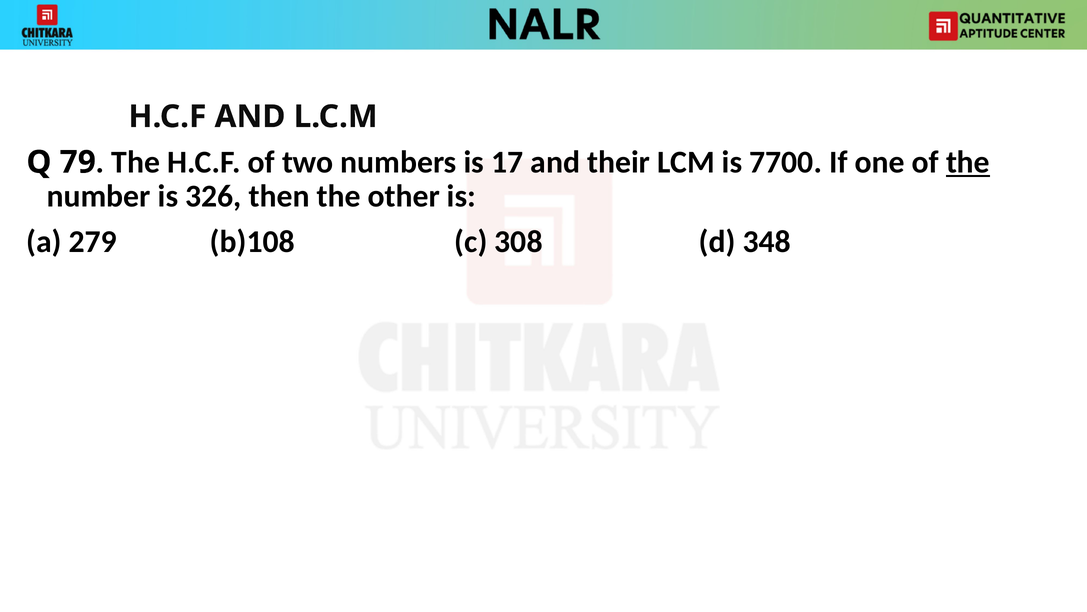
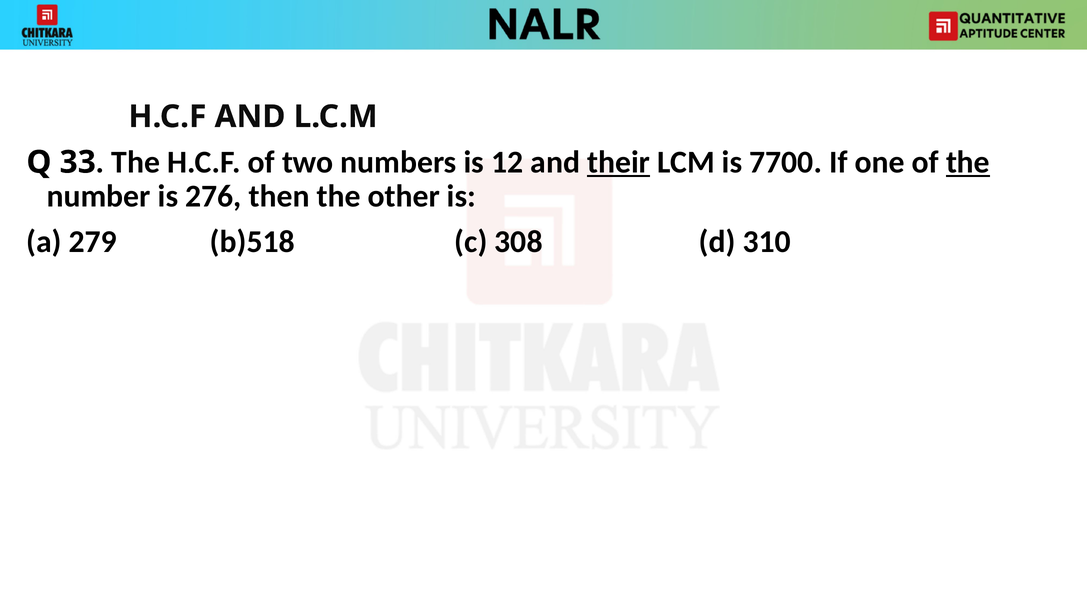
79: 79 -> 33
17: 17 -> 12
their underline: none -> present
326: 326 -> 276
b)108: b)108 -> b)518
348: 348 -> 310
